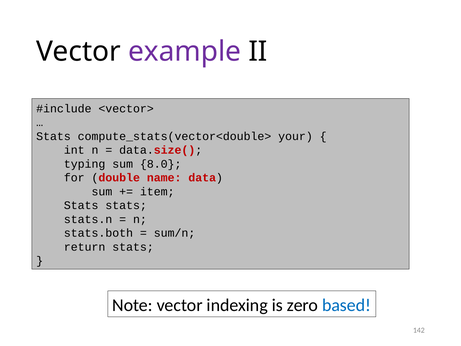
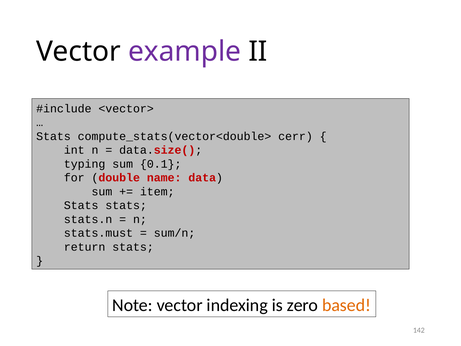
your: your -> cerr
8.0: 8.0 -> 0.1
stats.both: stats.both -> stats.must
based colour: blue -> orange
